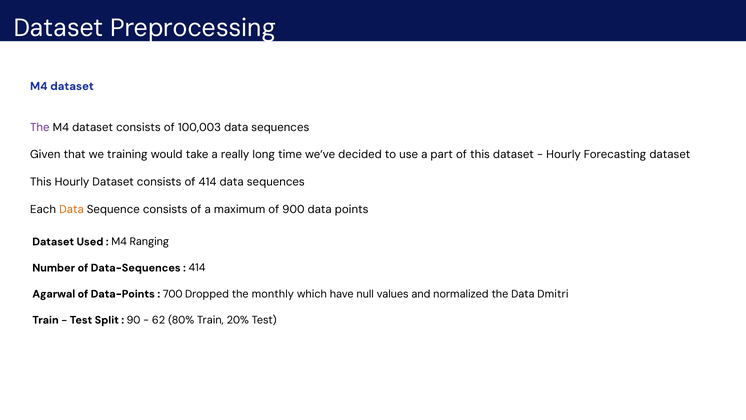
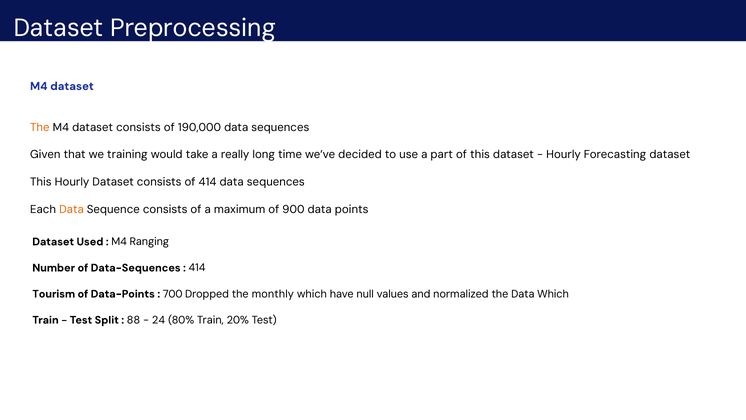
The at (40, 127) colour: purple -> orange
100,003: 100,003 -> 190,000
Agarwal: Agarwal -> Tourism
Data Dmitri: Dmitri -> Which
90: 90 -> 88
62: 62 -> 24
